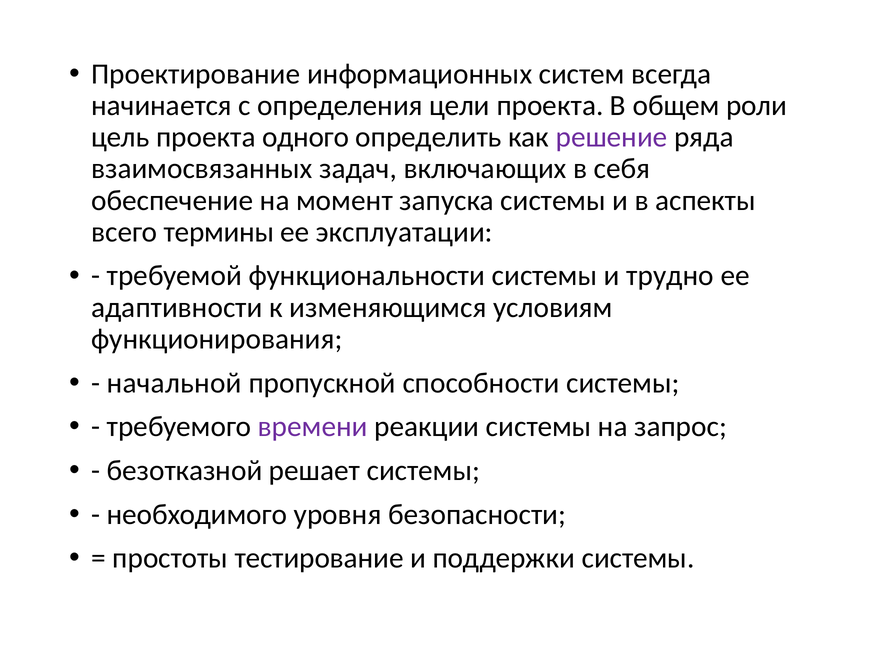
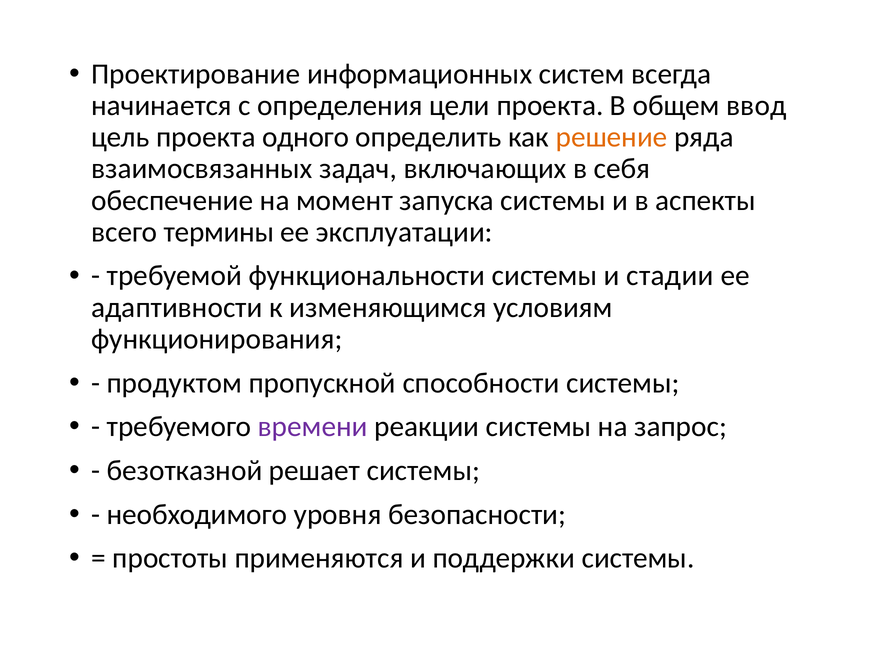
роли: роли -> ввод
решение colour: purple -> orange
трудно: трудно -> стадии
начальной: начальной -> продуктом
тестирование: тестирование -> применяются
